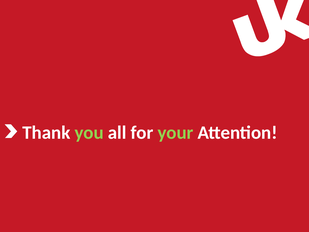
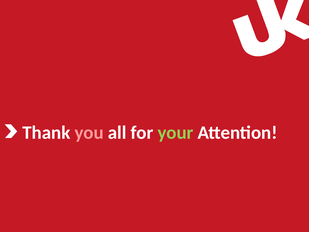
you colour: light green -> pink
